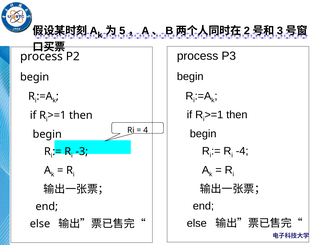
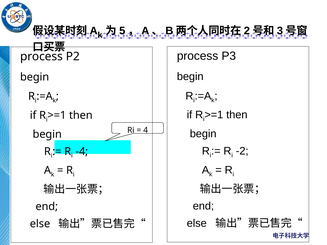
-4: -4 -> -2
-3: -3 -> -4
